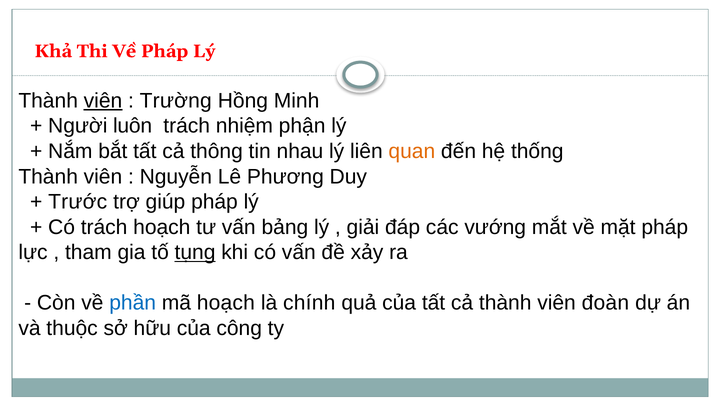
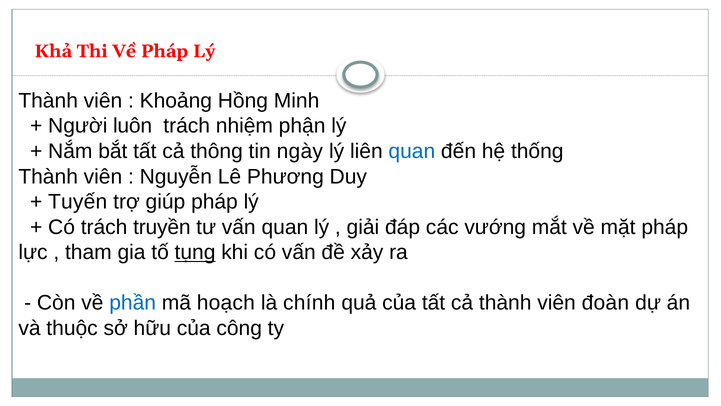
viên at (103, 101) underline: present -> none
Trường: Trường -> Khoảng
nhau: nhau -> ngày
quan at (412, 151) colour: orange -> blue
Trước: Trước -> Tuyến
trách hoạch: hoạch -> truyền
vấn bảng: bảng -> quan
